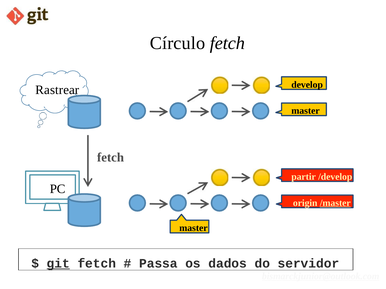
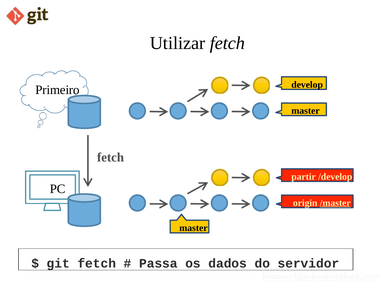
Círculo: Círculo -> Utilizar
Rastrear: Rastrear -> Primeiro
git underline: present -> none
